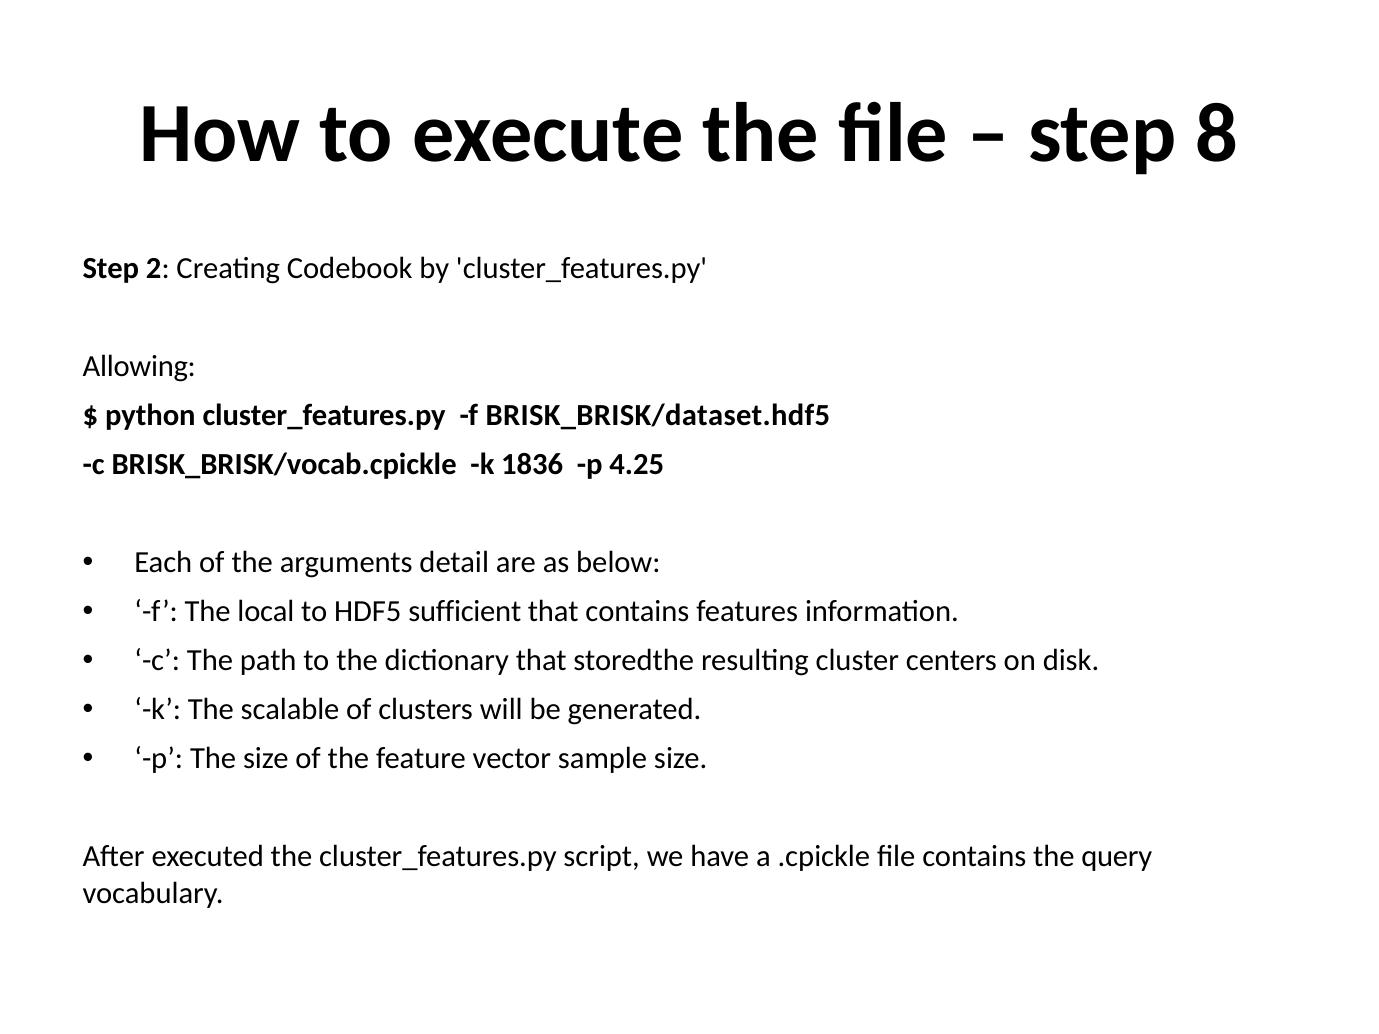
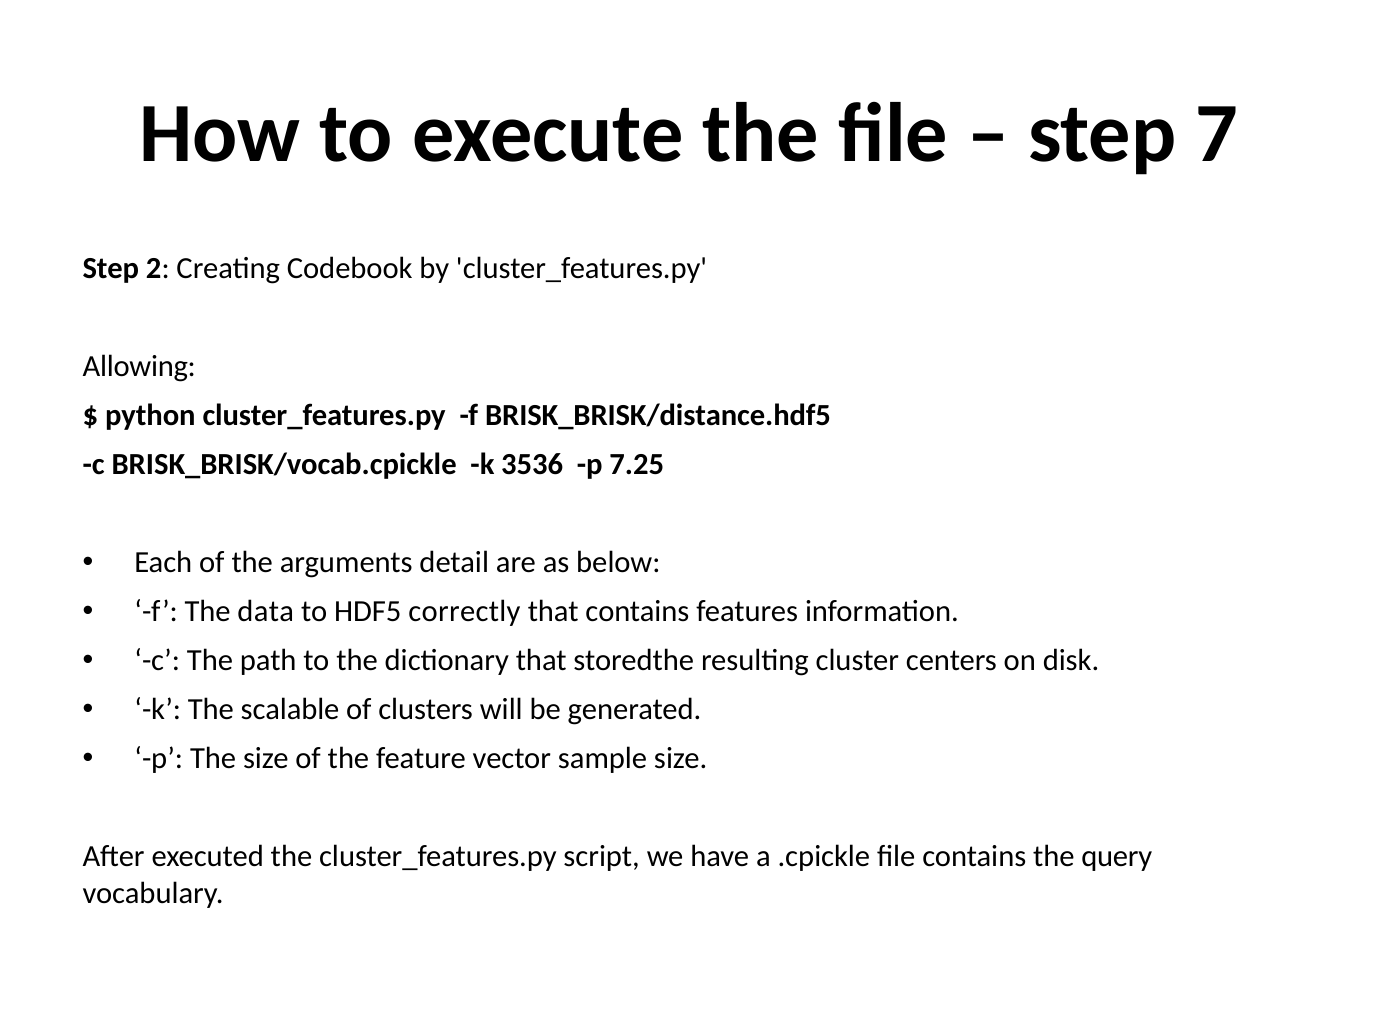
8: 8 -> 7
BRISK_BRISK/dataset.hdf5: BRISK_BRISK/dataset.hdf5 -> BRISK_BRISK/distance.hdf5
1836: 1836 -> 3536
4.25: 4.25 -> 7.25
local: local -> data
sufficient: sufficient -> correctly
